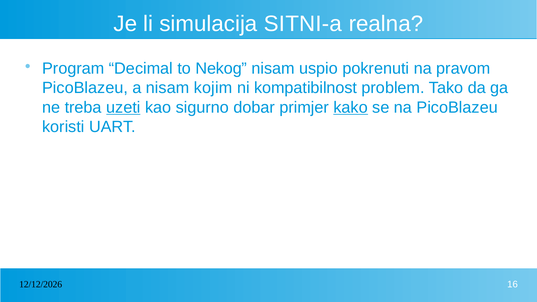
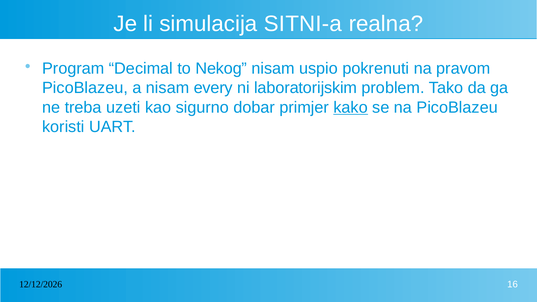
kojim: kojim -> every
kompatibilnost: kompatibilnost -> laboratorijskim
uzeti underline: present -> none
